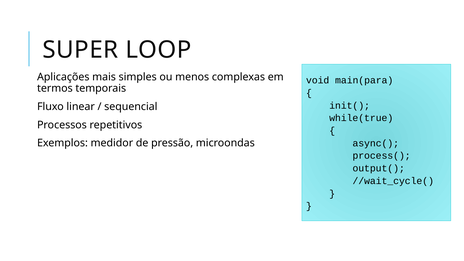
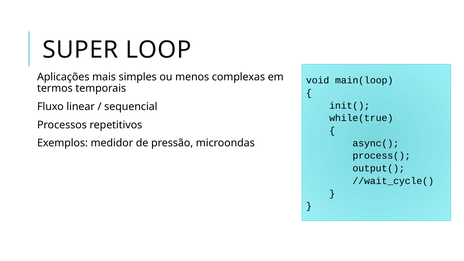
main(para: main(para -> main(loop
